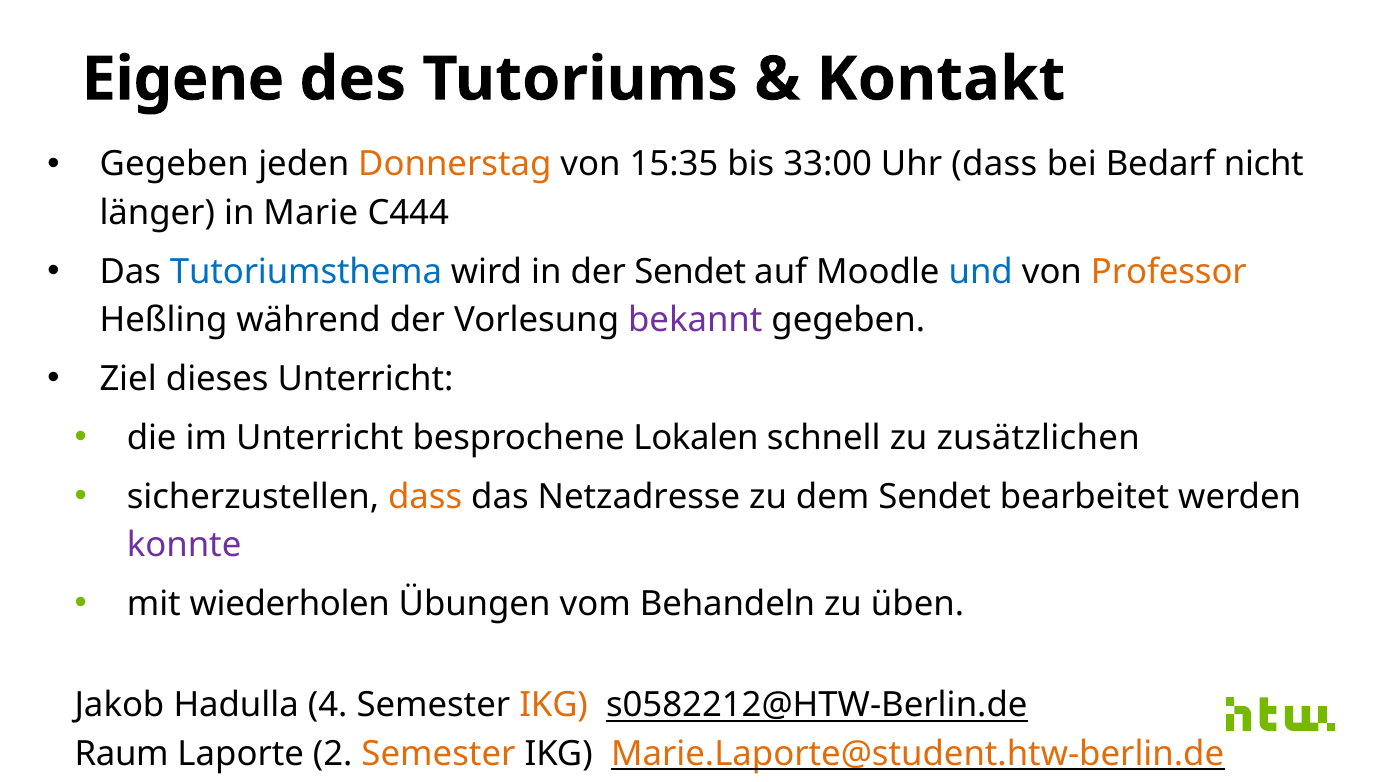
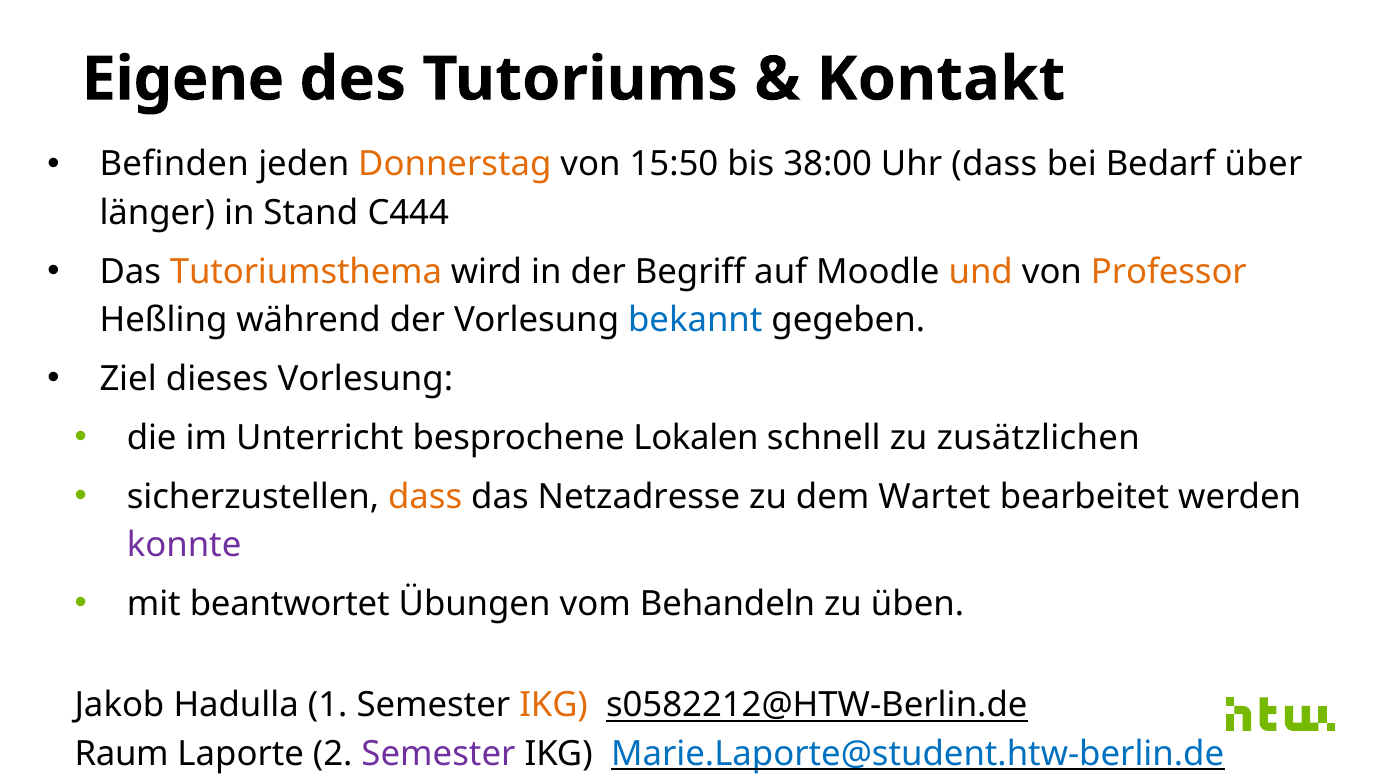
Gegeben at (174, 164): Gegeben -> Befinden
15:35: 15:35 -> 15:50
33:00: 33:00 -> 38:00
nicht: nicht -> über
Marie: Marie -> Stand
Tutoriumsthema colour: blue -> orange
der Sendet: Sendet -> Begriff
und colour: blue -> orange
bekannt colour: purple -> blue
dieses Unterricht: Unterricht -> Vorlesung
dem Sendet: Sendet -> Wartet
wiederholen: wiederholen -> beantwortet
4: 4 -> 1
Semester at (438, 754) colour: orange -> purple
Marie.Laporte@student.htw-berlin.de colour: orange -> blue
